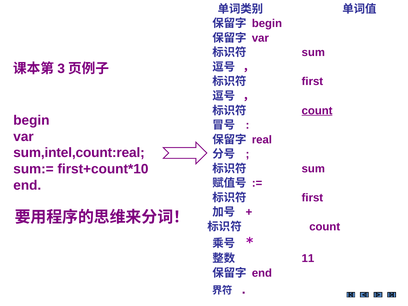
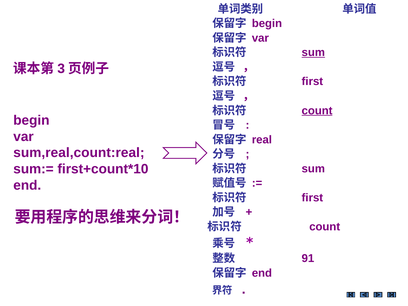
sum at (313, 53) underline: none -> present
sum,intel,count:real: sum,intel,count:real -> sum,real,count:real
11: 11 -> 91
